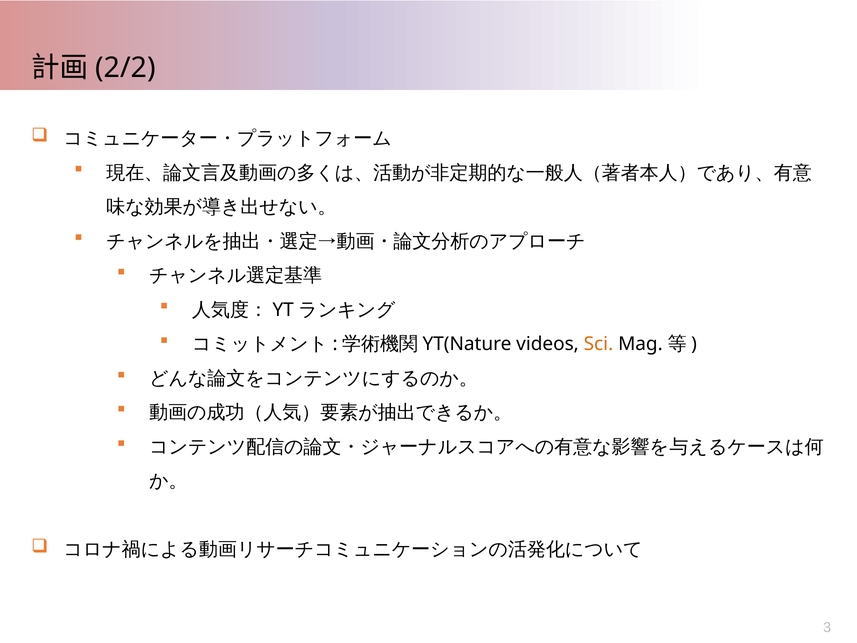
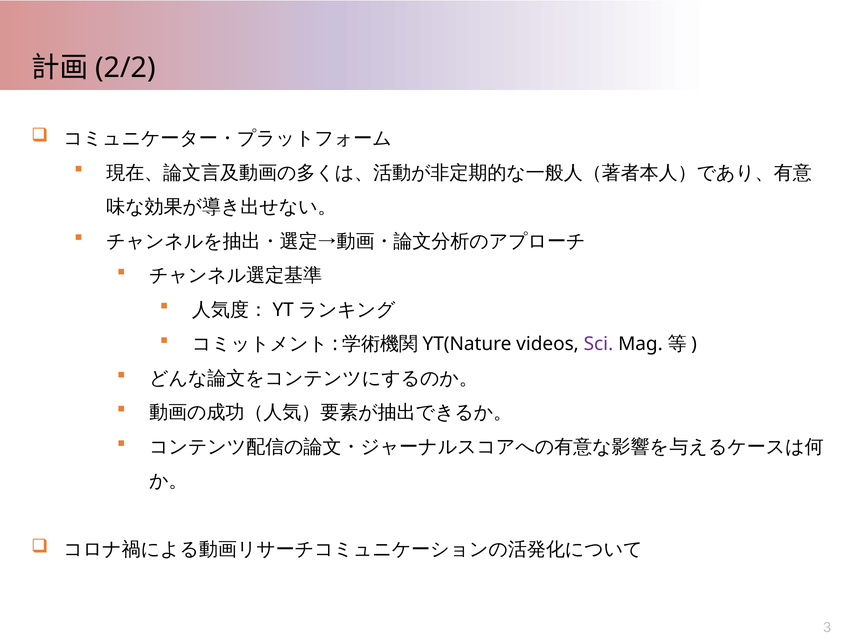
Sci colour: orange -> purple
